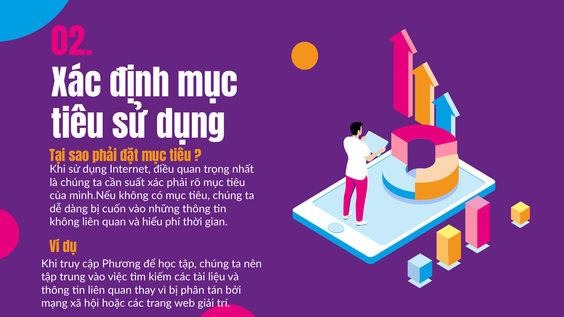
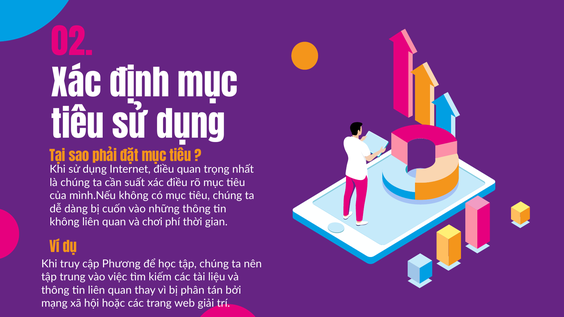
xác phải: phải -> điều
hiểu: hiểu -> chơi
